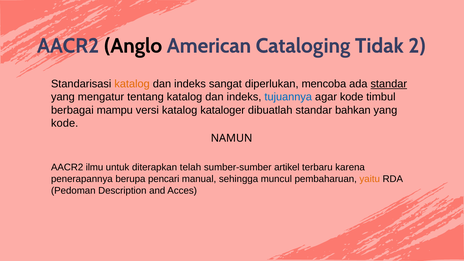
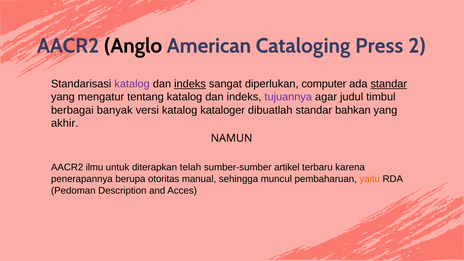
Tidak: Tidak -> Press
katalog at (132, 84) colour: orange -> purple
indeks at (190, 84) underline: none -> present
mencoba: mencoba -> computer
tujuannya colour: blue -> purple
agar kode: kode -> judul
mampu: mampu -> banyak
kode at (65, 123): kode -> akhir
pencari: pencari -> otoritas
